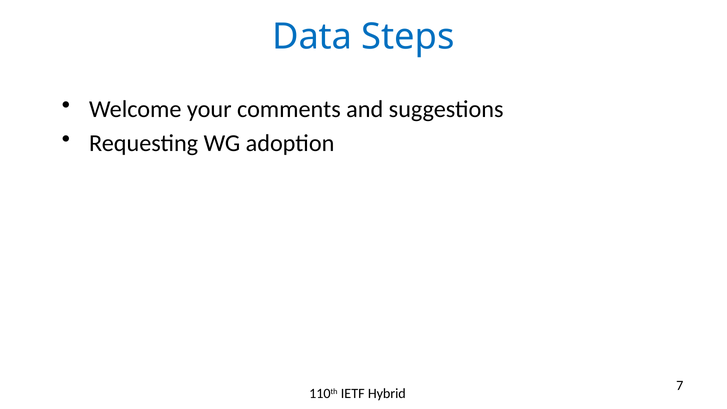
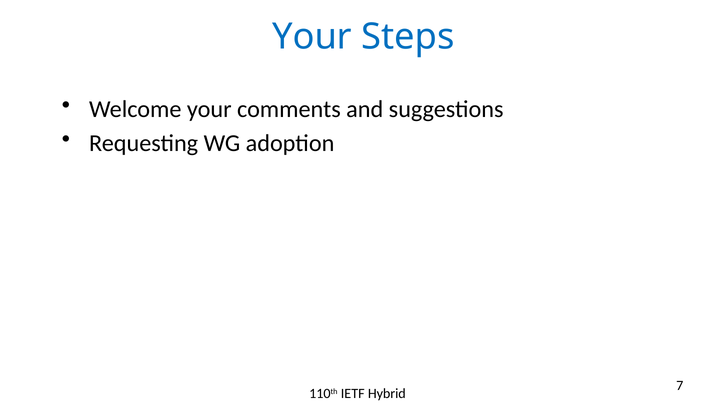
Data at (312, 37): Data -> Your
